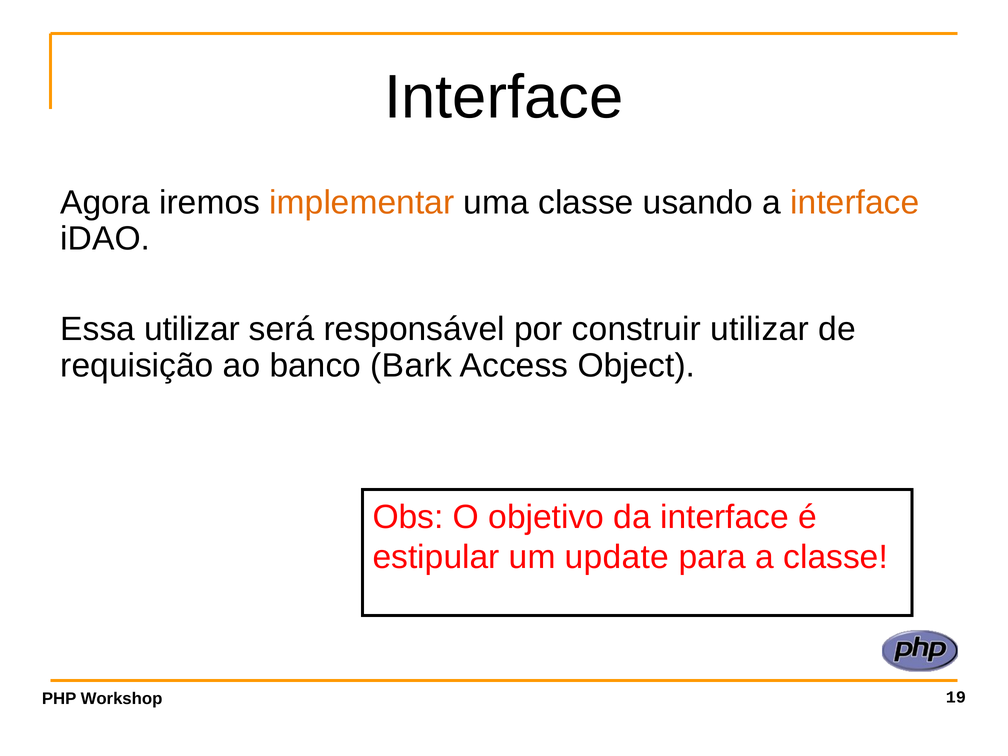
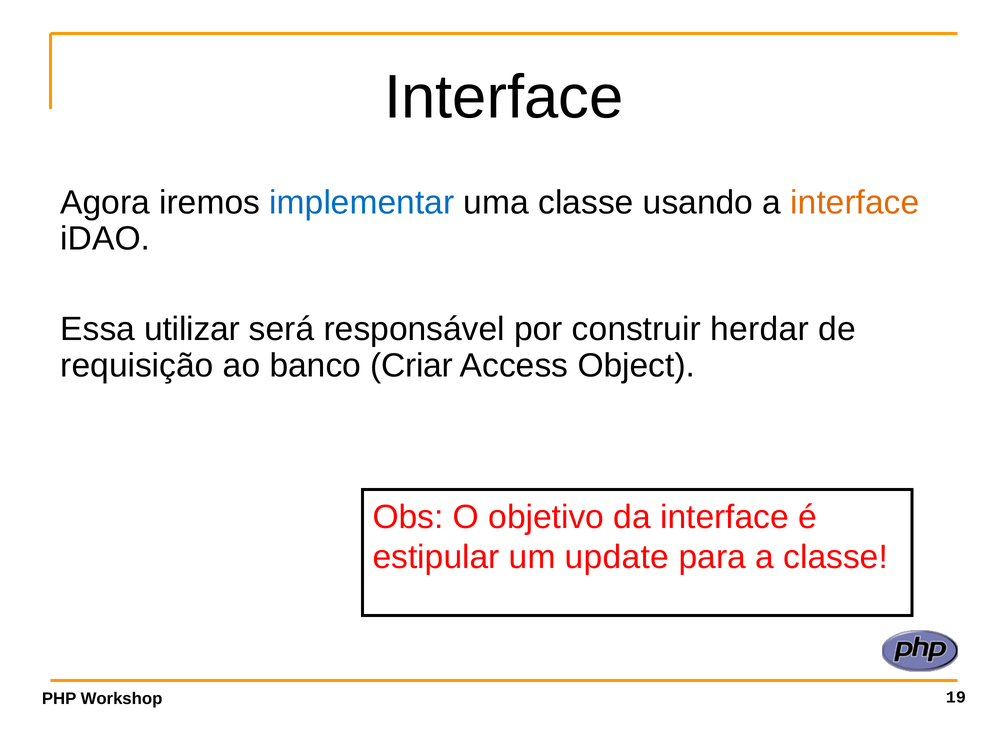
implementar colour: orange -> blue
construir utilizar: utilizar -> herdar
Bark: Bark -> Criar
